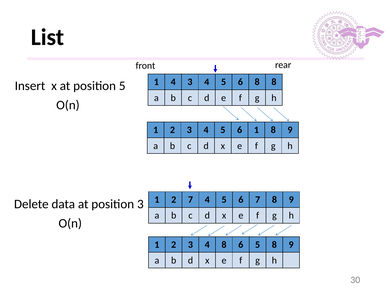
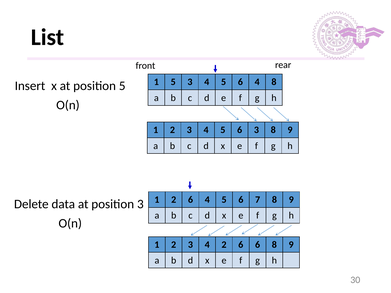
1 4: 4 -> 5
5 6 8: 8 -> 4
6 1: 1 -> 3
1 2 7: 7 -> 6
4 8: 8 -> 2
6 5: 5 -> 6
